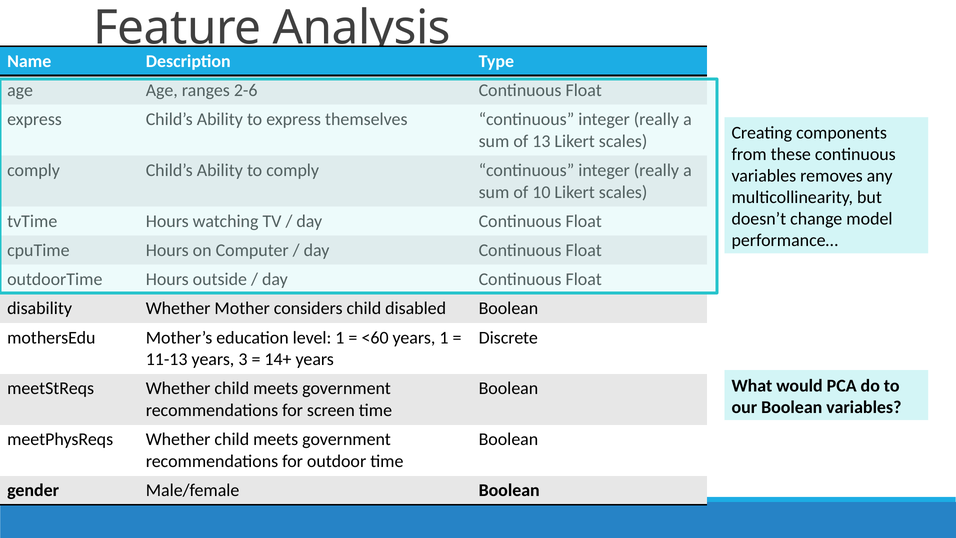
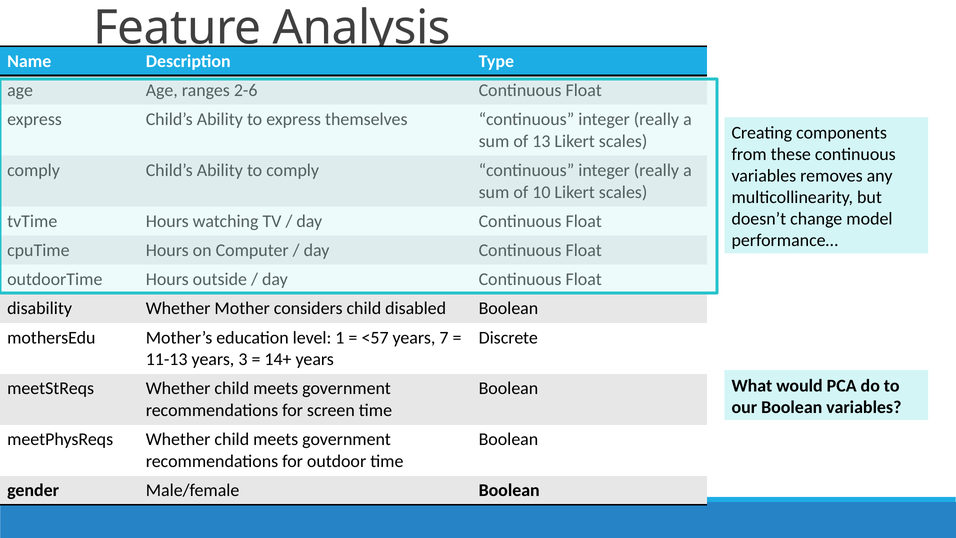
<60: <60 -> <57
years 1: 1 -> 7
